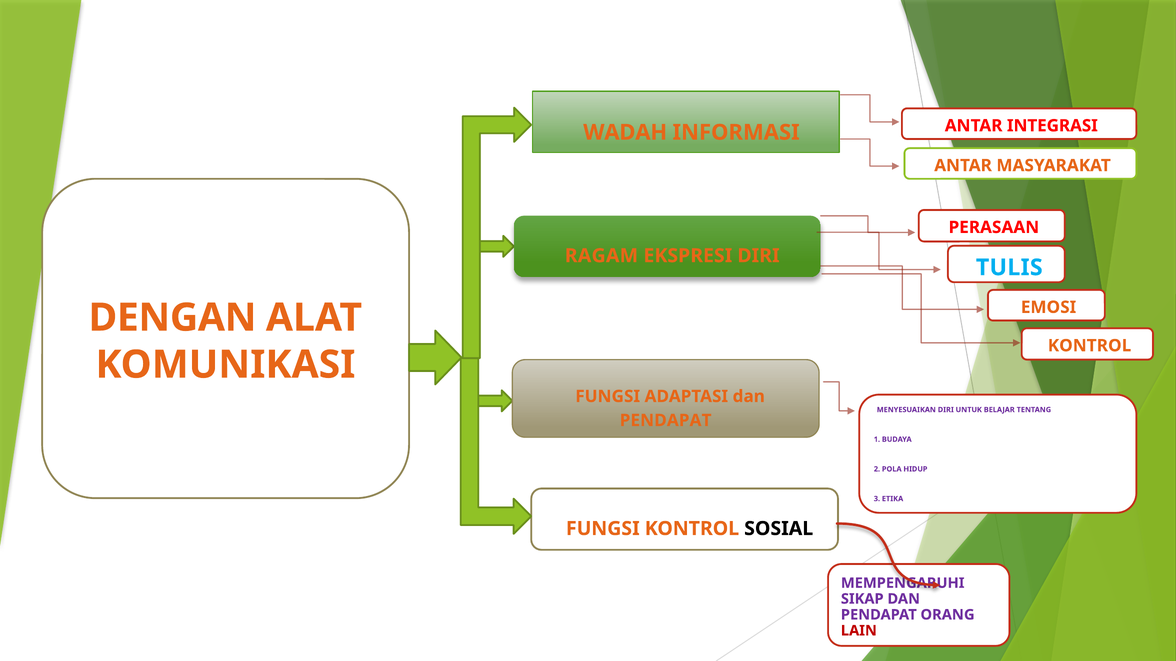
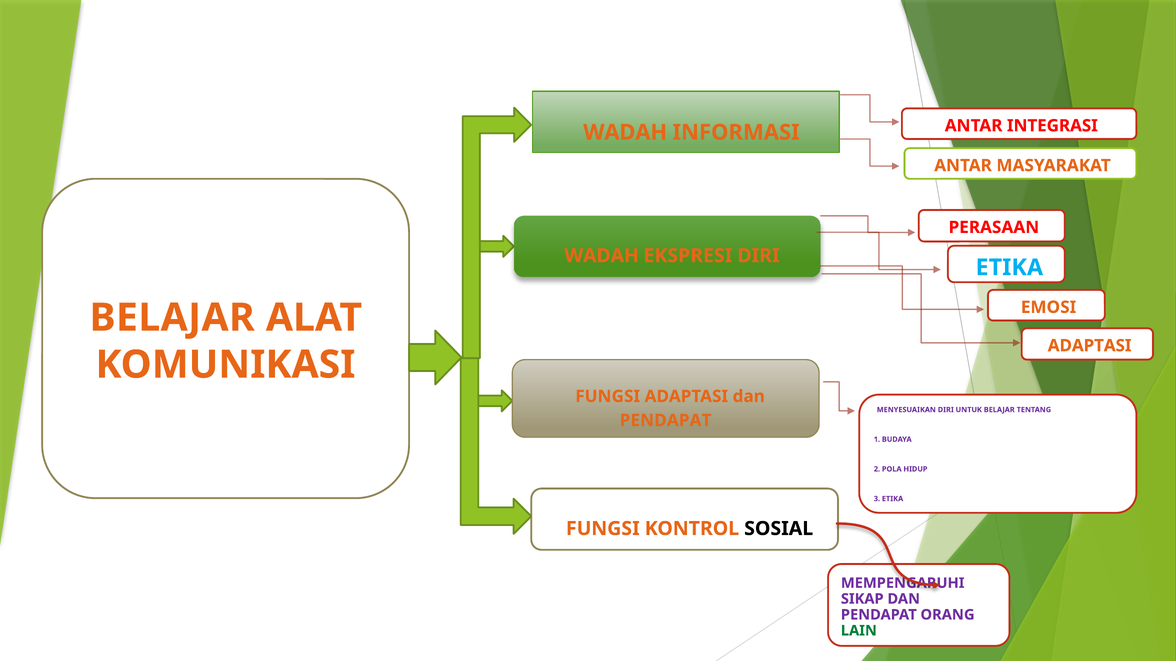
RAGAM at (601, 256): RAGAM -> WADAH
TULIS at (1009, 268): TULIS -> ETIKA
DENGAN at (173, 318): DENGAN -> BELAJAR
KONTROL at (1089, 346): KONTROL -> ADAPTASI
LAIN colour: red -> green
